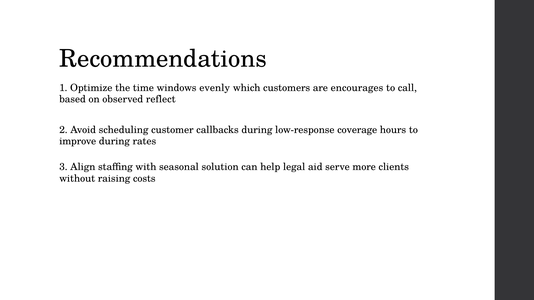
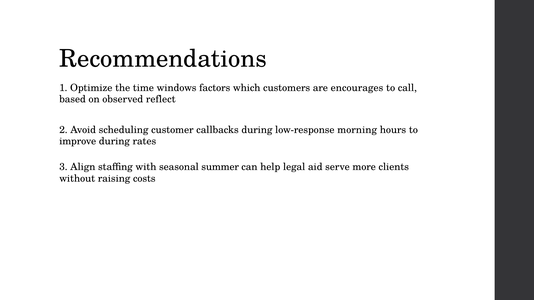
evenly: evenly -> factors
coverage: coverage -> morning
solution: solution -> summer
